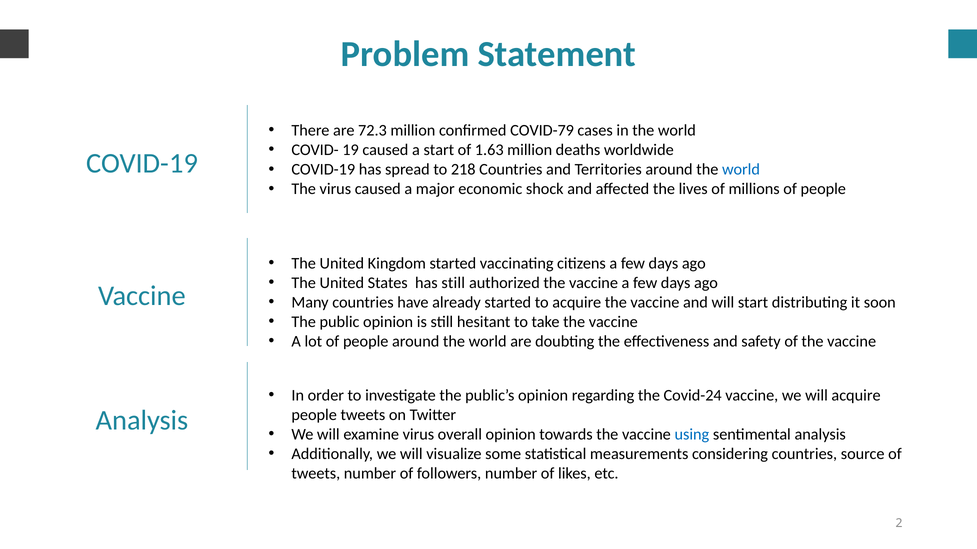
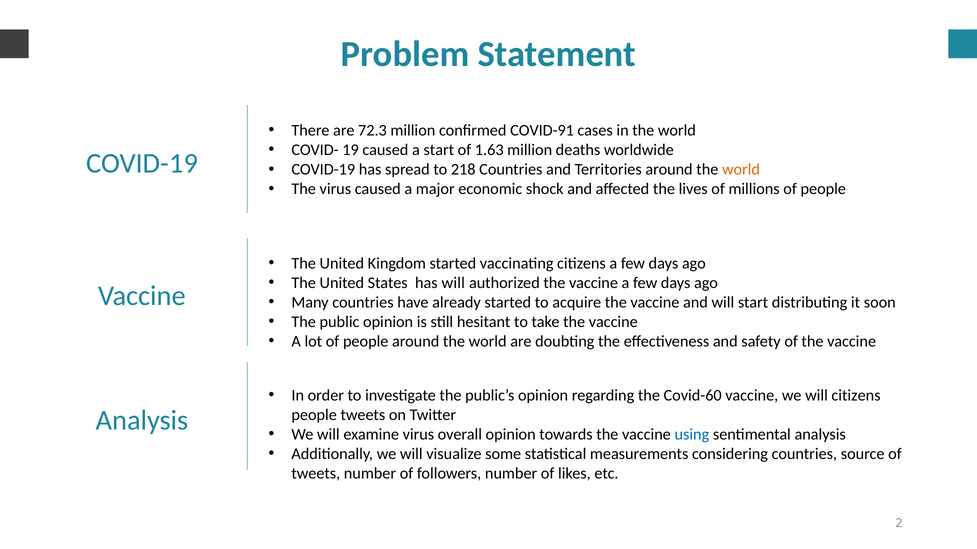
COVID-79: COVID-79 -> COVID-91
world at (741, 170) colour: blue -> orange
has still: still -> will
Covid-24: Covid-24 -> Covid-60
will acquire: acquire -> citizens
